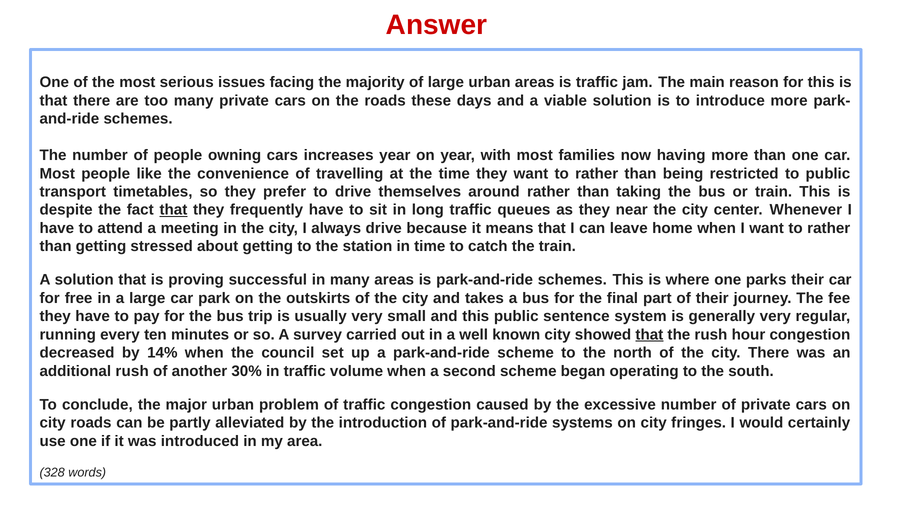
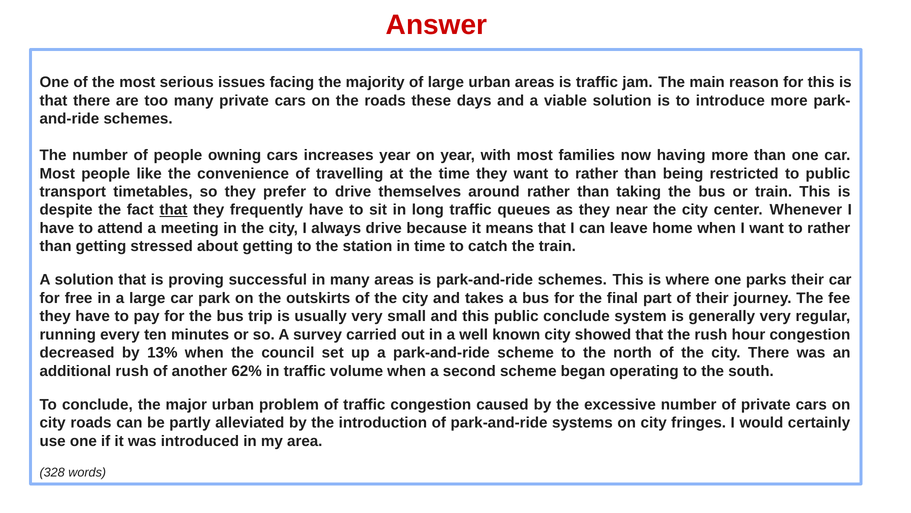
public sentence: sentence -> conclude
that at (649, 334) underline: present -> none
14%: 14% -> 13%
30%: 30% -> 62%
